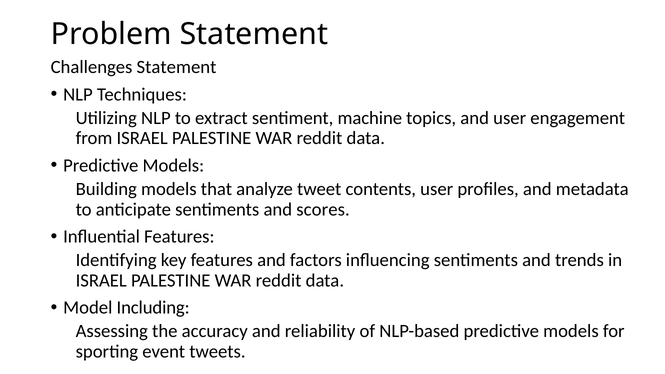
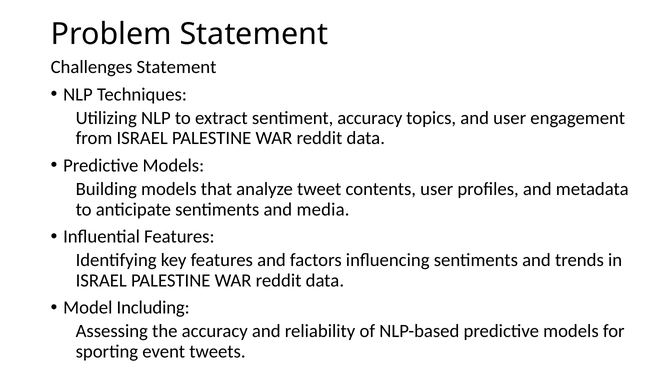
sentiment machine: machine -> accuracy
scores: scores -> media
